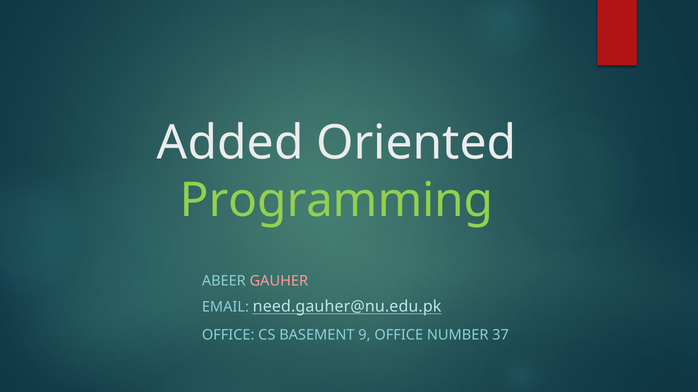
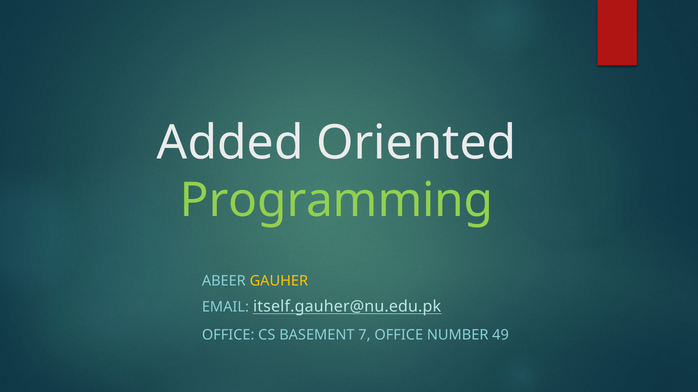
GAUHER colour: pink -> yellow
need.gauher@nu.edu.pk: need.gauher@nu.edu.pk -> itself.gauher@nu.edu.pk
9: 9 -> 7
37: 37 -> 49
